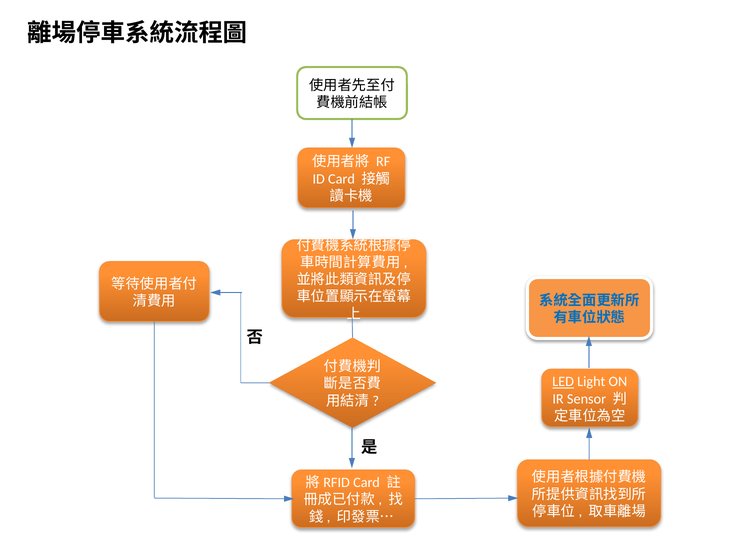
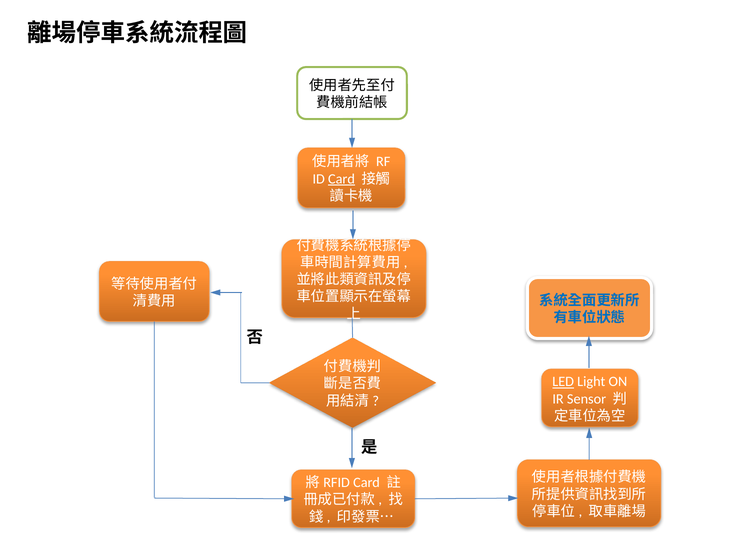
Card at (341, 179) underline: none -> present
